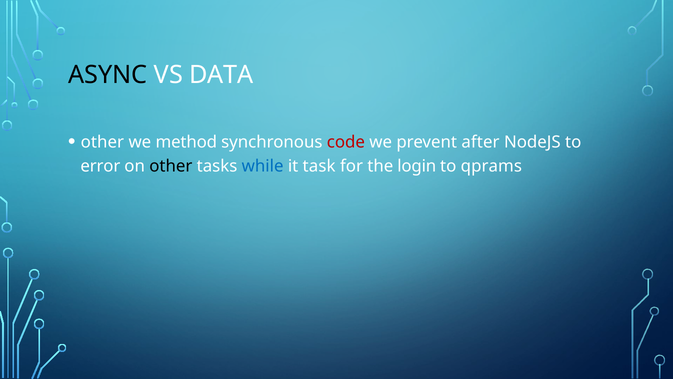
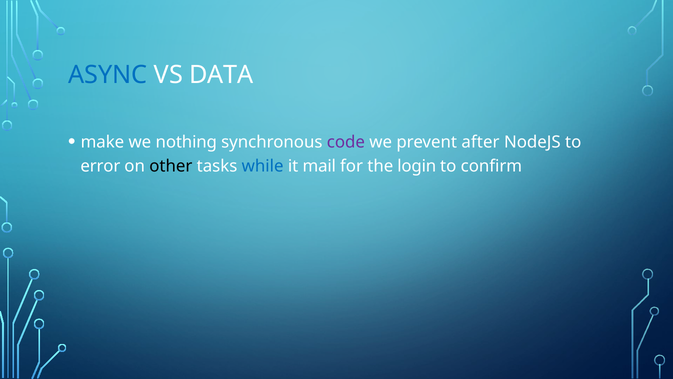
ASYNC colour: black -> blue
other at (102, 142): other -> make
method: method -> nothing
code colour: red -> purple
task: task -> mail
qprams: qprams -> confirm
